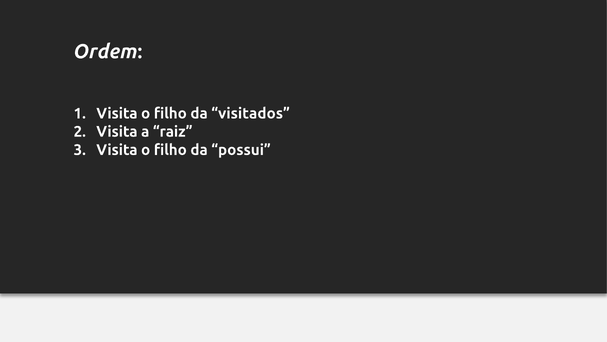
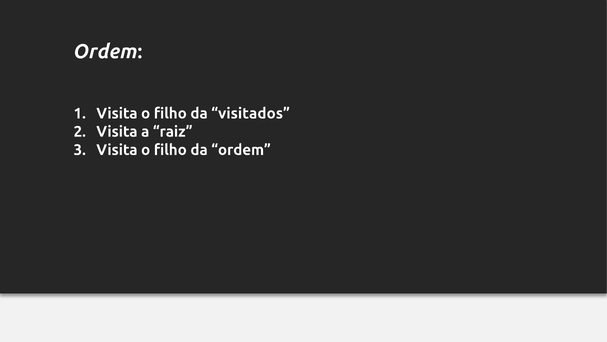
da possui: possui -> ordem
